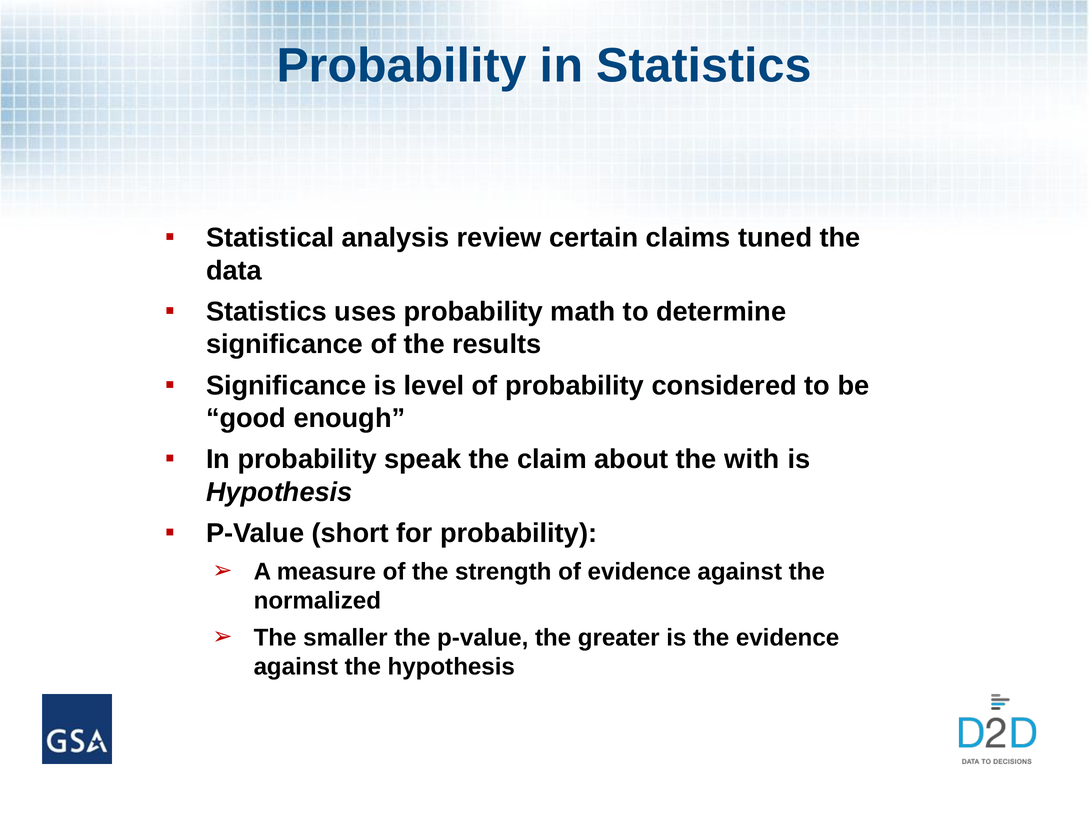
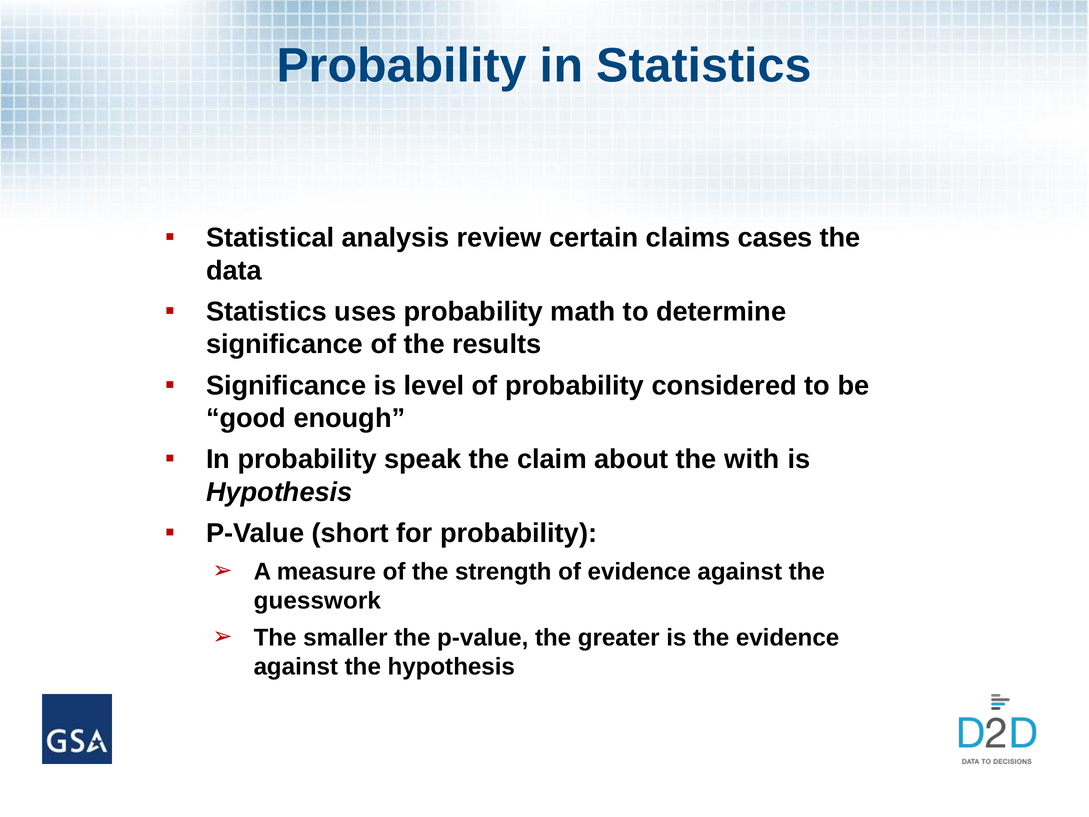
tuned: tuned -> cases
normalized: normalized -> guesswork
